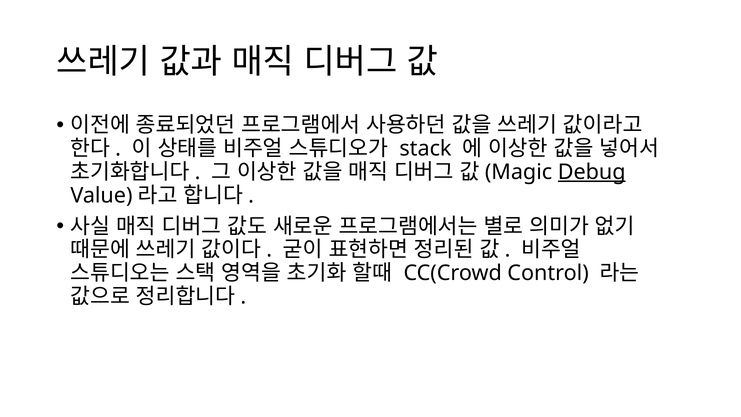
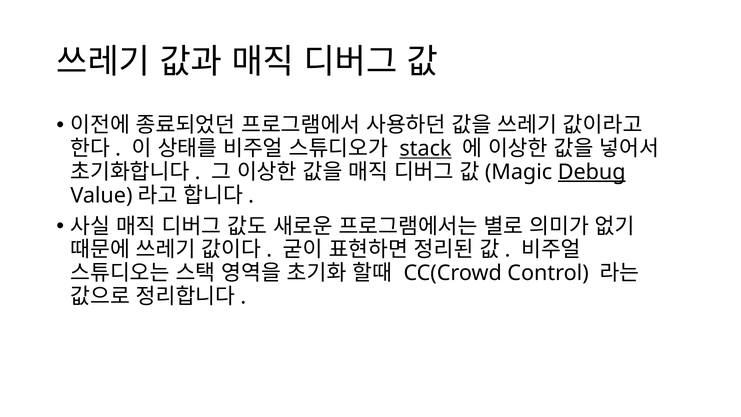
stack underline: none -> present
